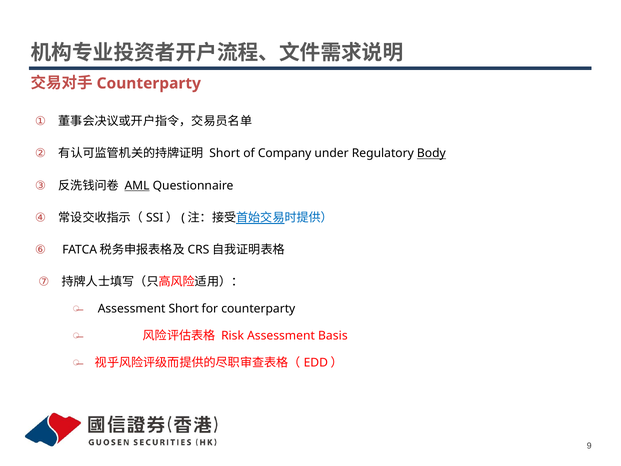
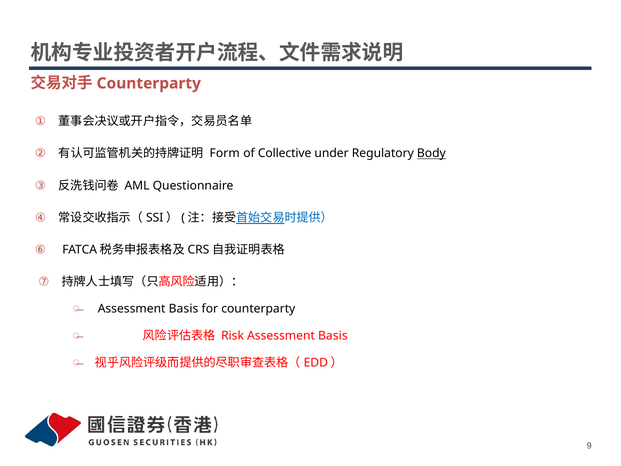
Short at (225, 153): Short -> Form
Company: Company -> Collective
AML underline: present -> none
Short at (184, 309): Short -> Basis
